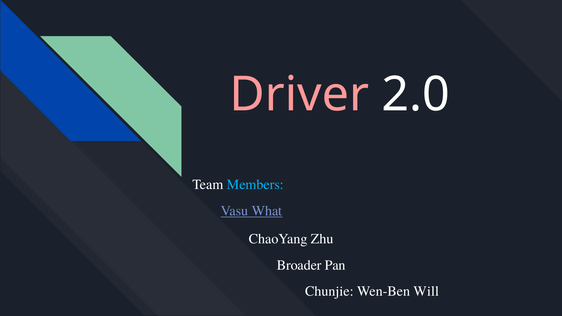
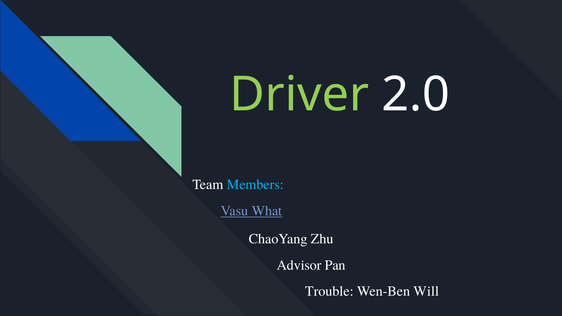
Driver colour: pink -> light green
Broader: Broader -> Advisor
Chunjie: Chunjie -> Trouble
